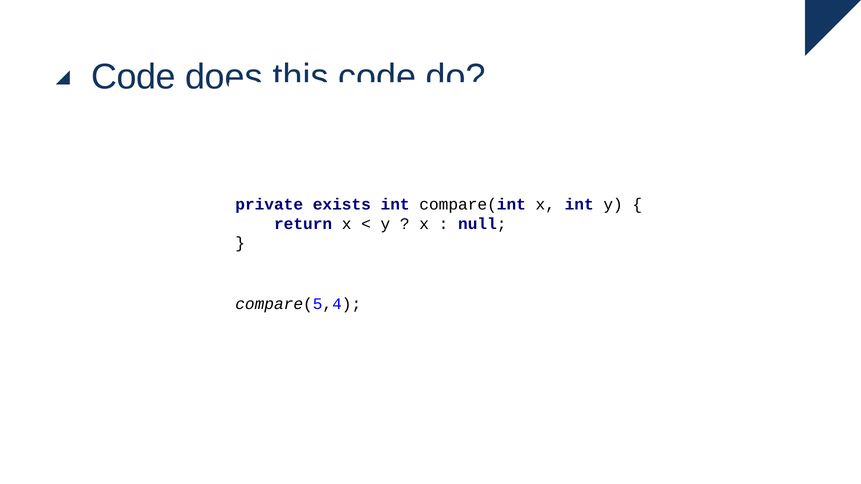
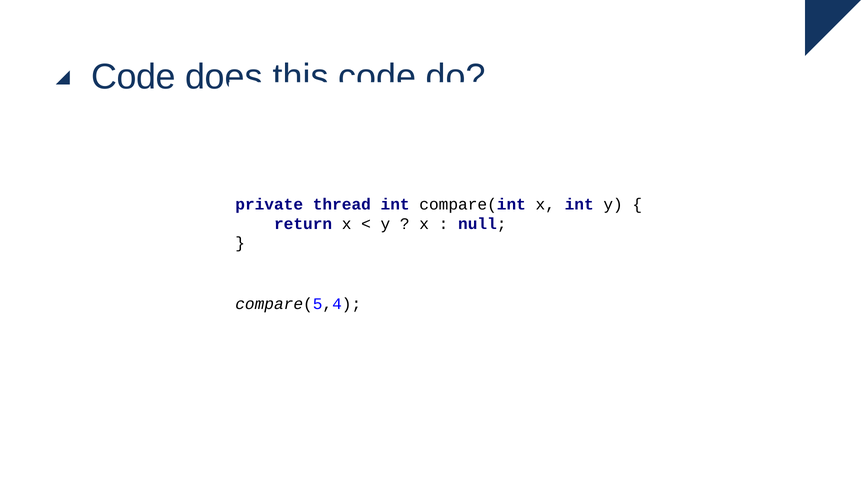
exists: exists -> thread
